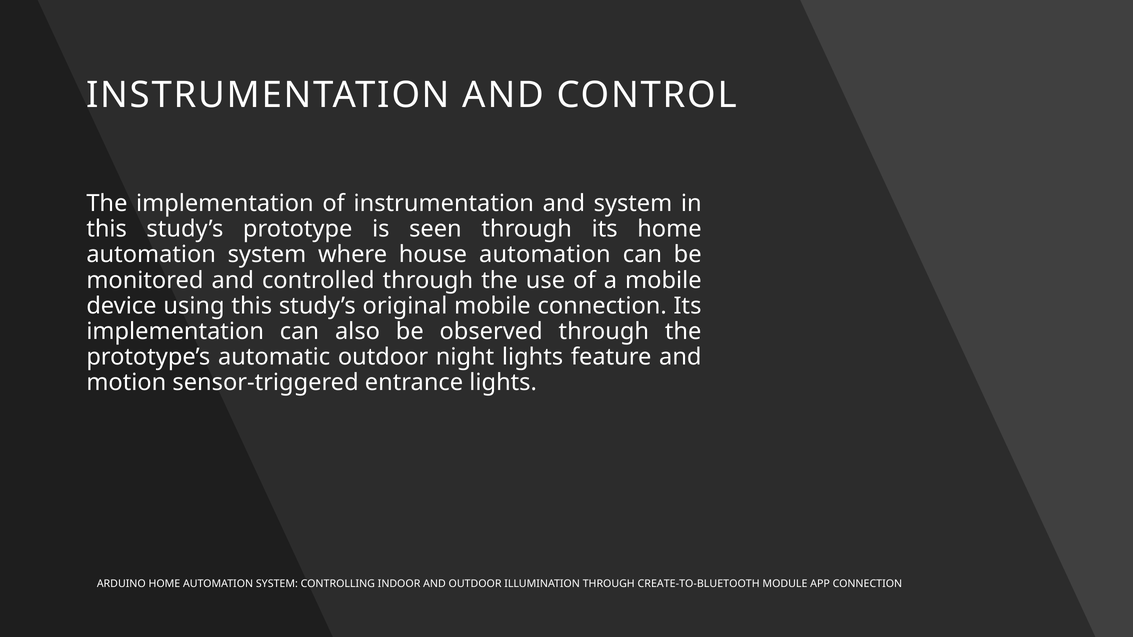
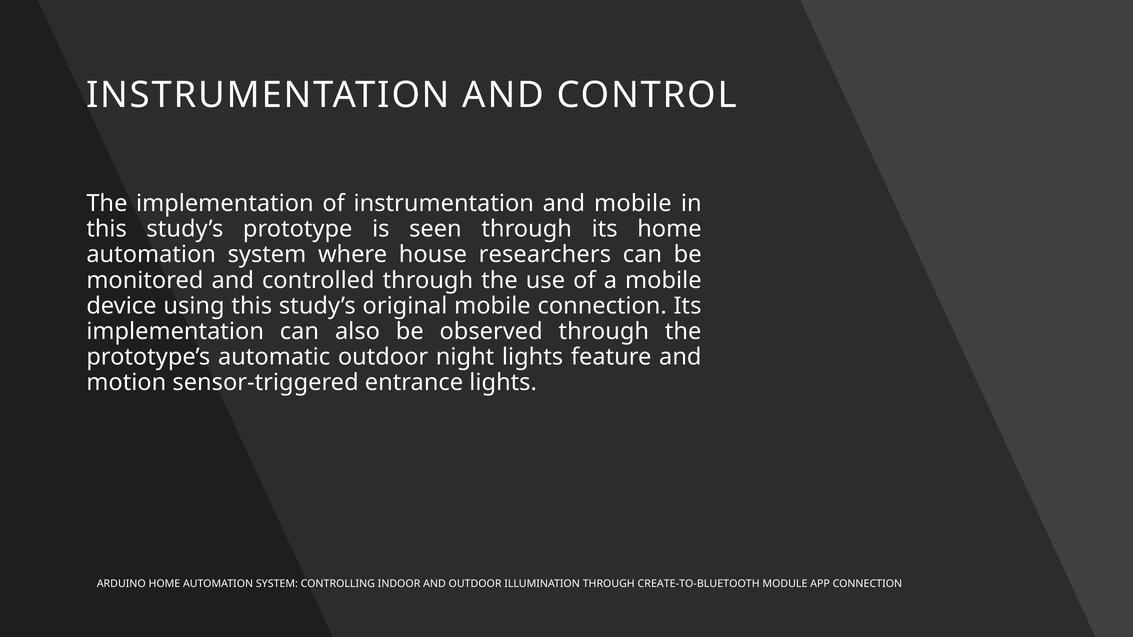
and system: system -> mobile
house automation: automation -> researchers
